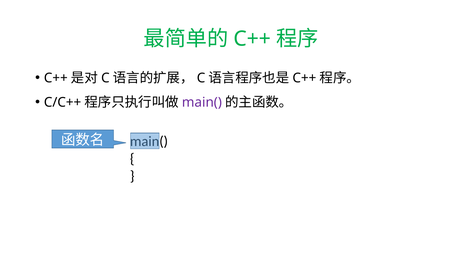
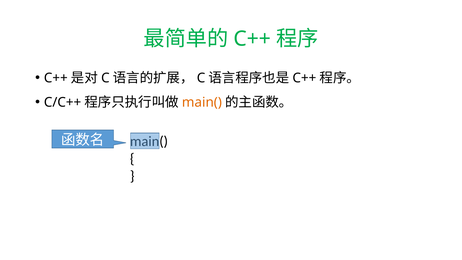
main( at (202, 102) colour: purple -> orange
